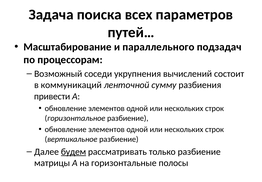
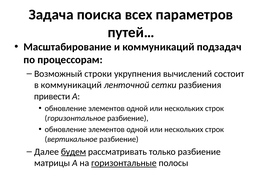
и параллельного: параллельного -> коммуникаций
соседи: соседи -> строки
сумму: сумму -> сетки
горизонтальные underline: none -> present
